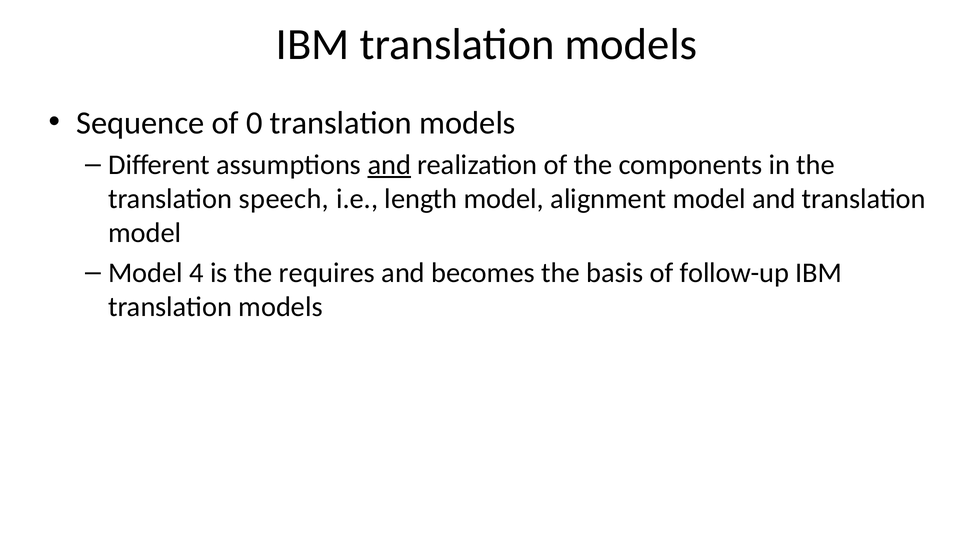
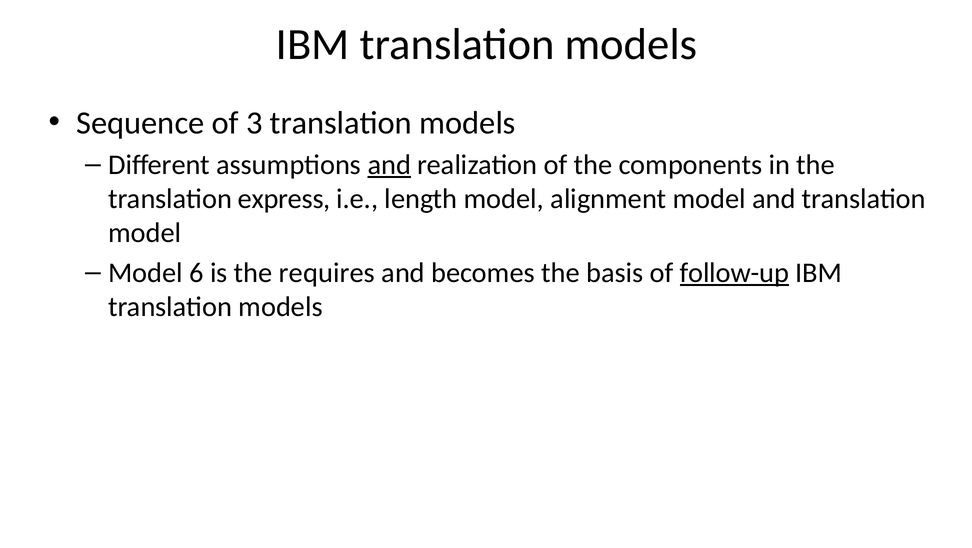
0: 0 -> 3
speech: speech -> express
4: 4 -> 6
follow-up underline: none -> present
